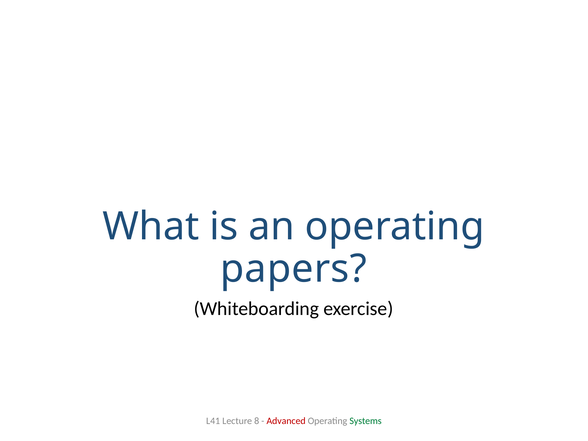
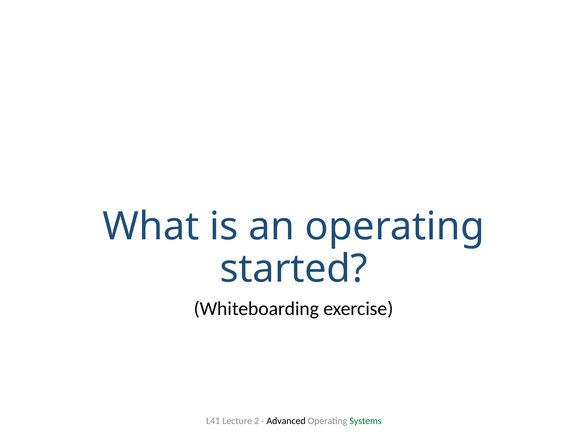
papers: papers -> started
8: 8 -> 2
Advanced colour: red -> black
